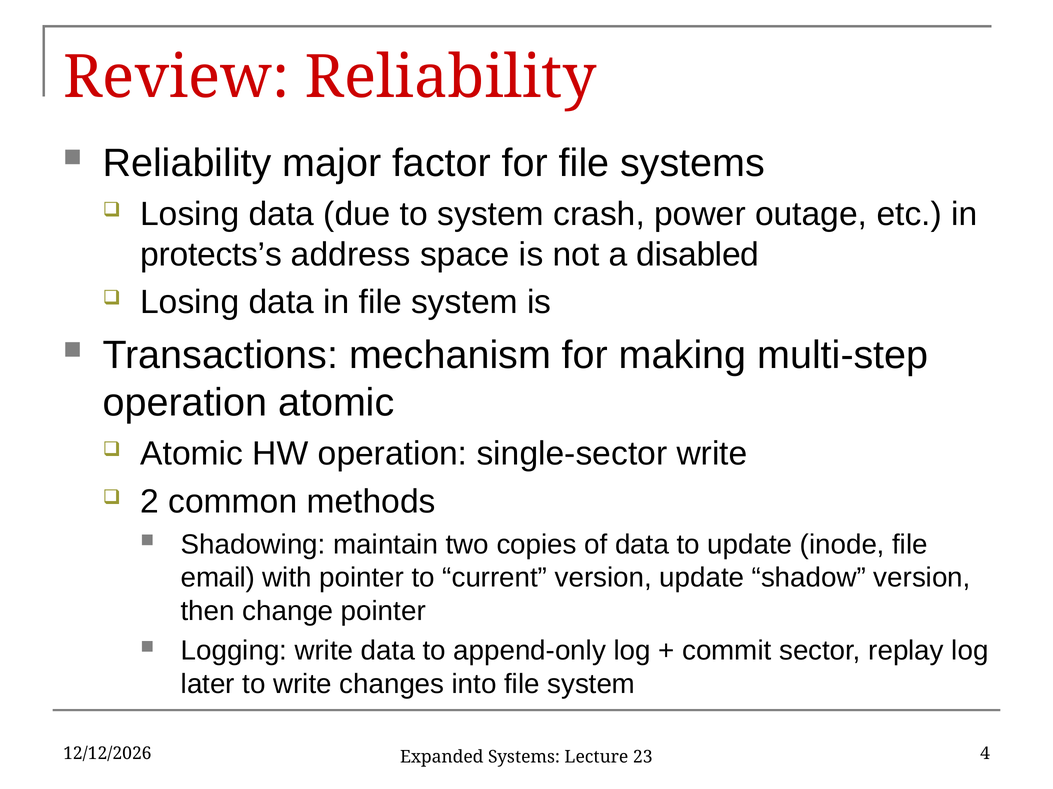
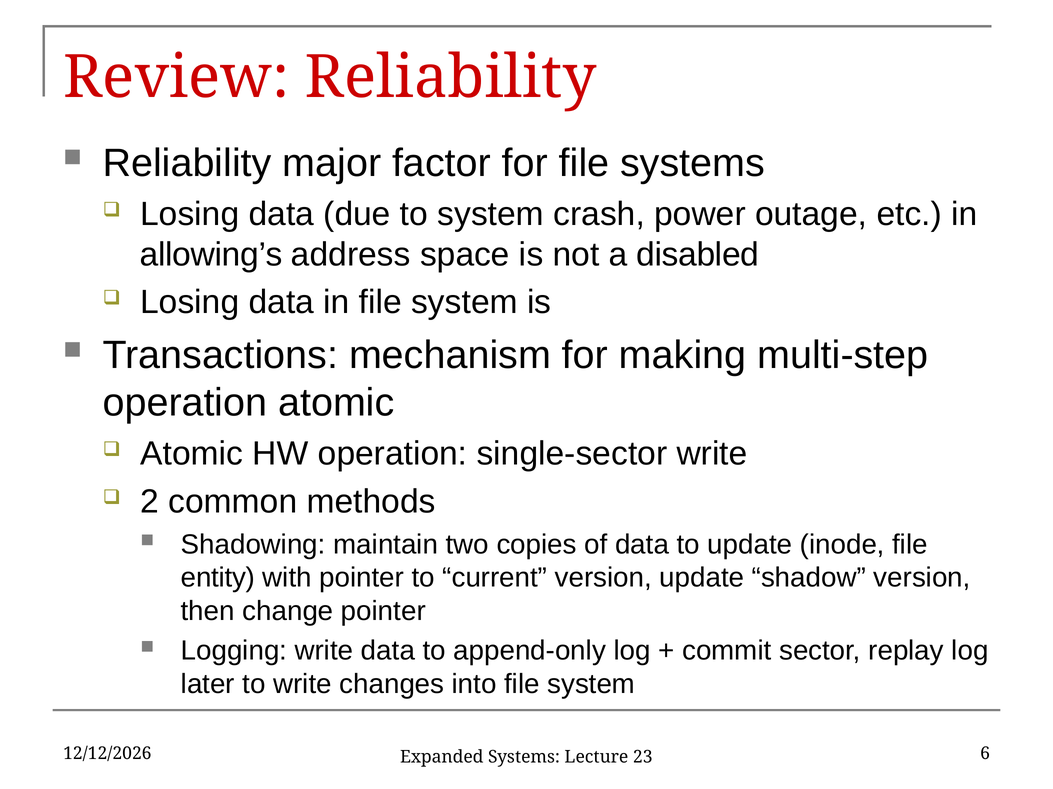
protects’s: protects’s -> allowing’s
email: email -> entity
4: 4 -> 6
